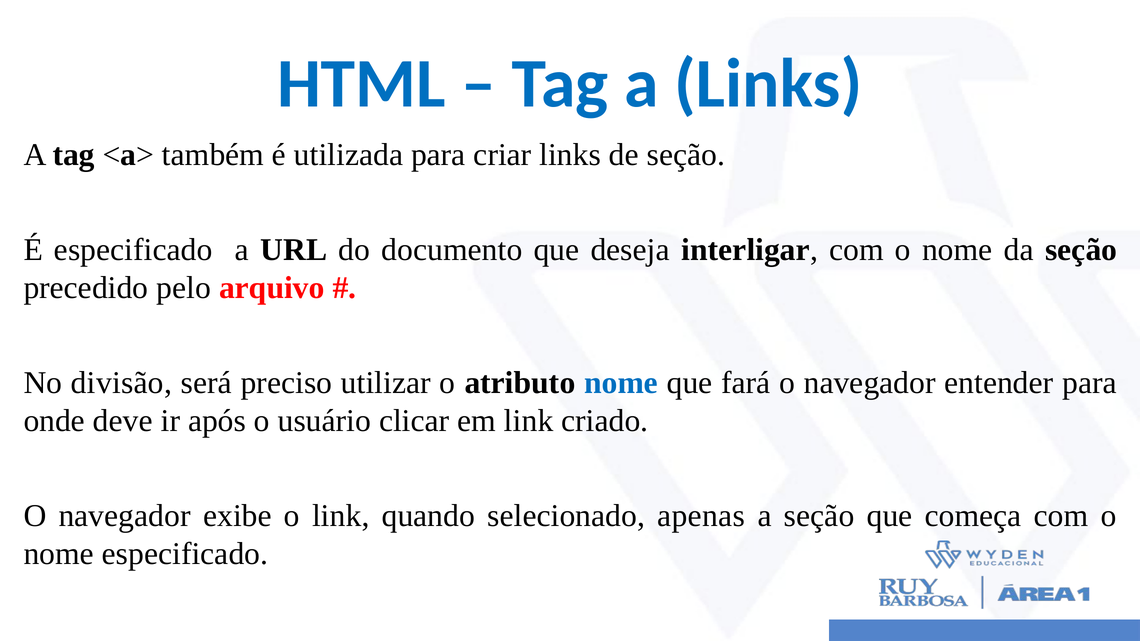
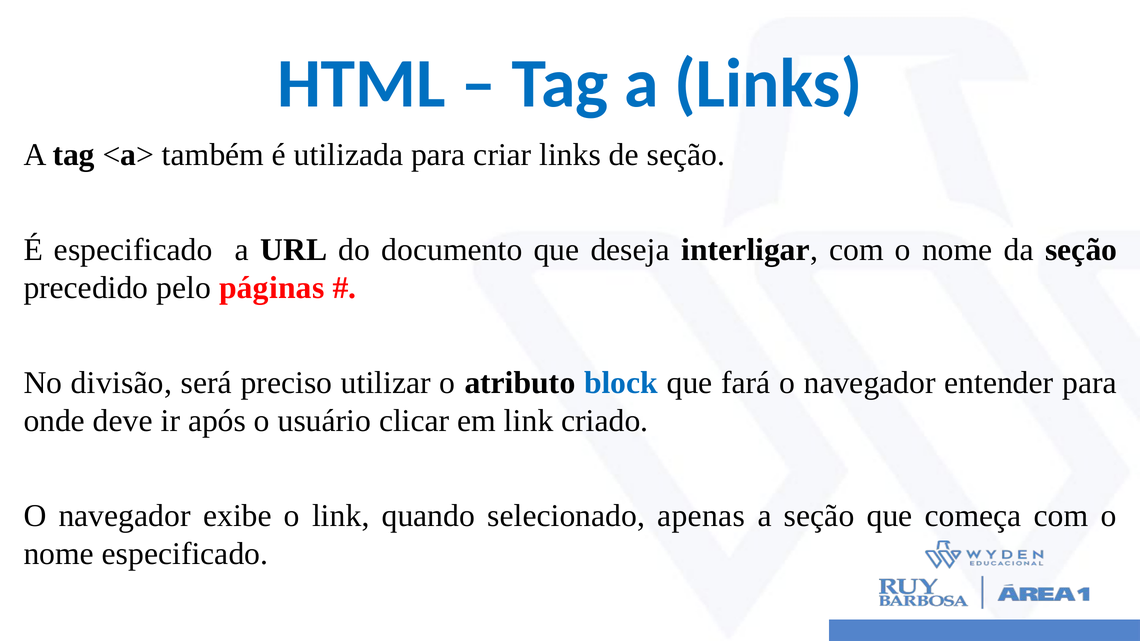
arquivo: arquivo -> páginas
atributo nome: nome -> block
